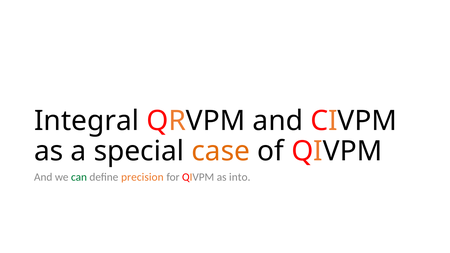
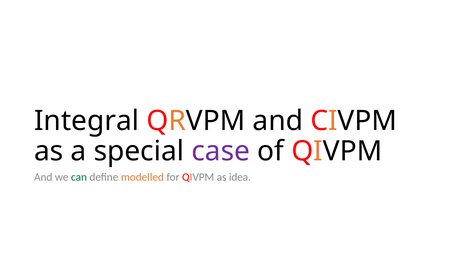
case colour: orange -> purple
precision: precision -> modelled
into: into -> idea
